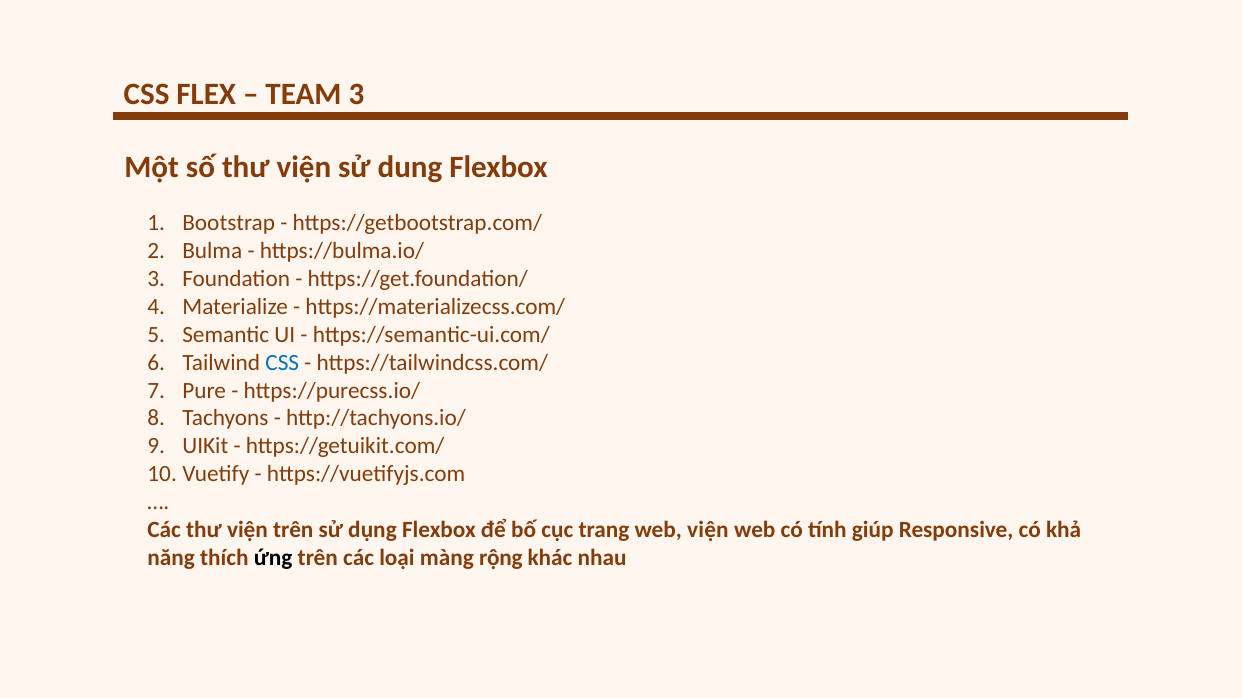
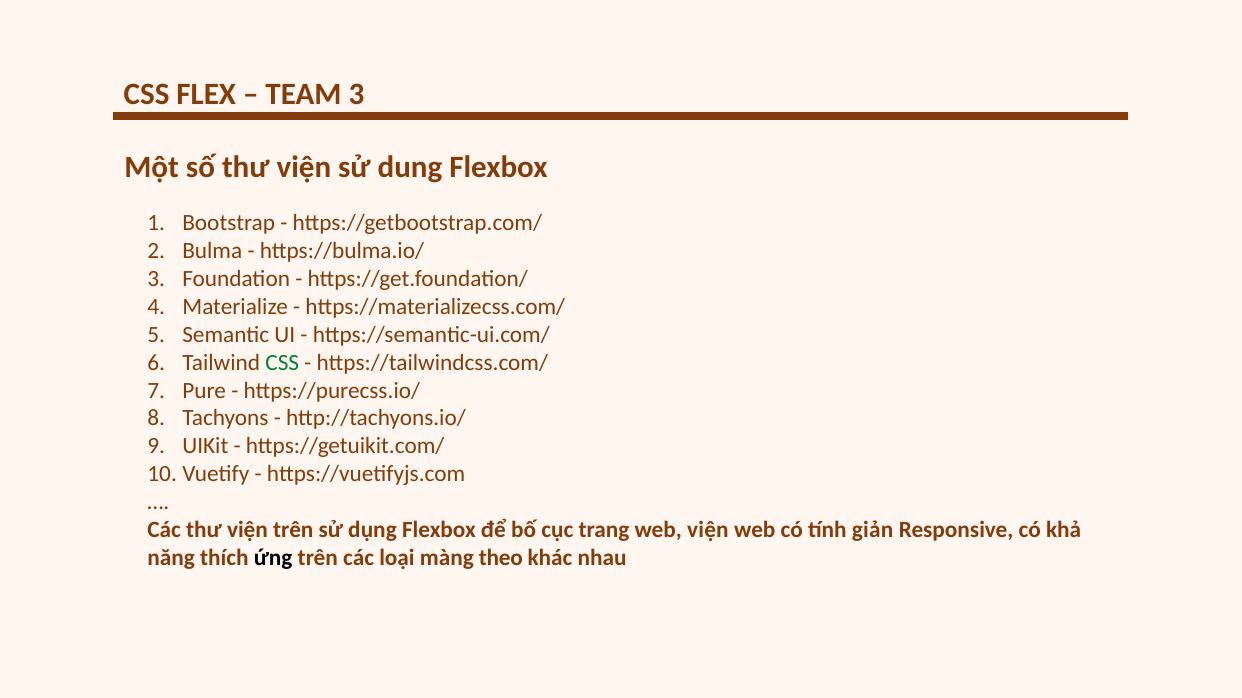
CSS at (282, 363) colour: blue -> green
giúp: giúp -> giản
rộng: rộng -> theo
